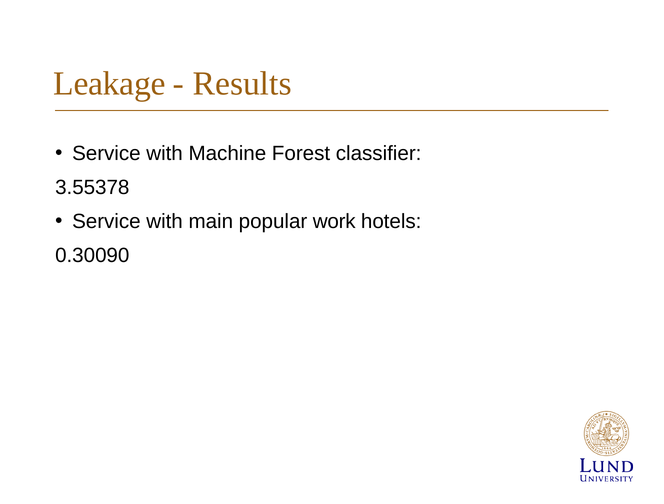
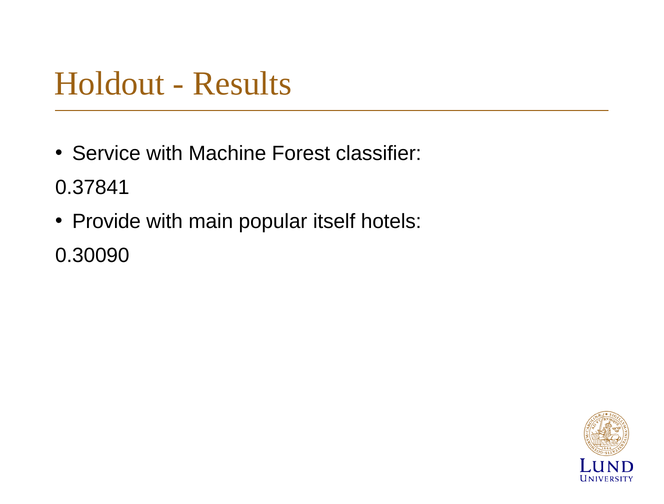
Leakage: Leakage -> Holdout
3.55378: 3.55378 -> 0.37841
Service at (106, 222): Service -> Provide
work: work -> itself
